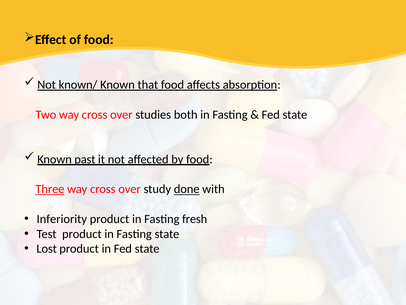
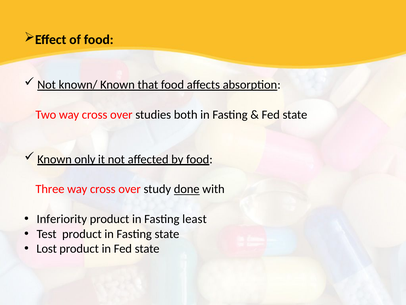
past: past -> only
Three underline: present -> none
fresh: fresh -> least
